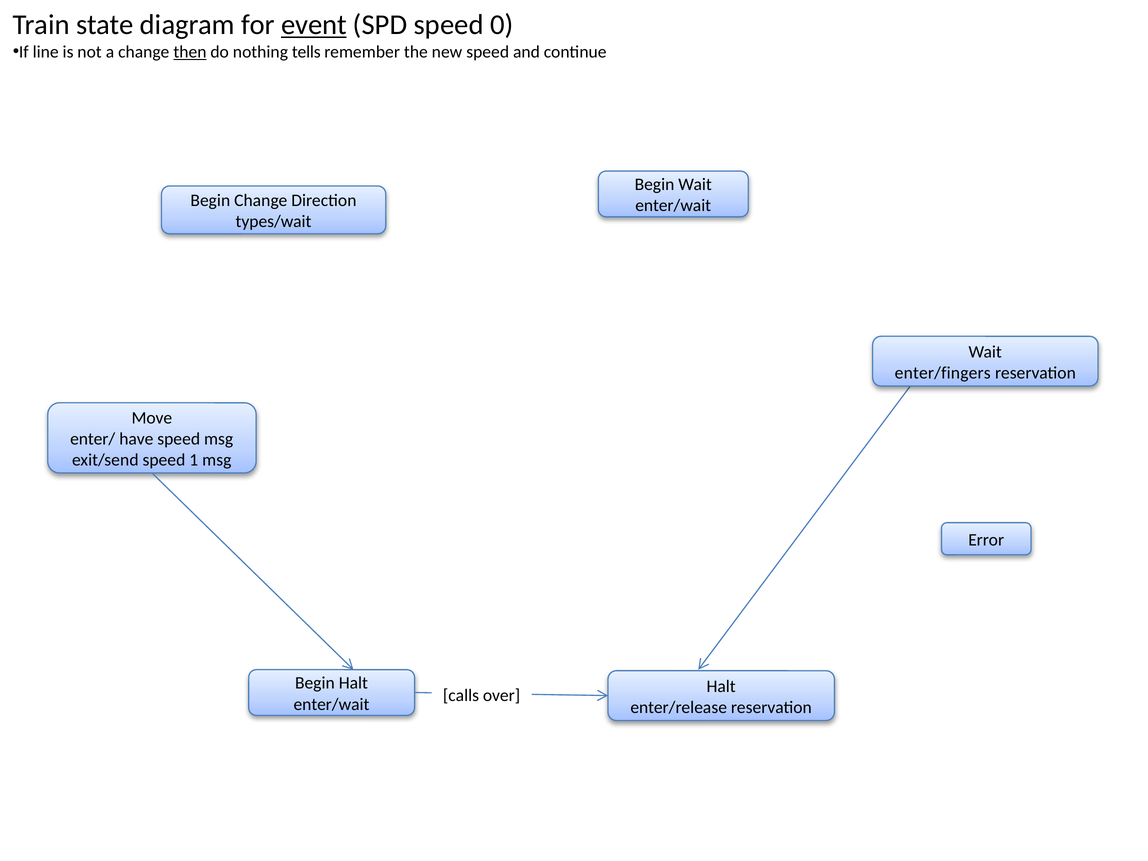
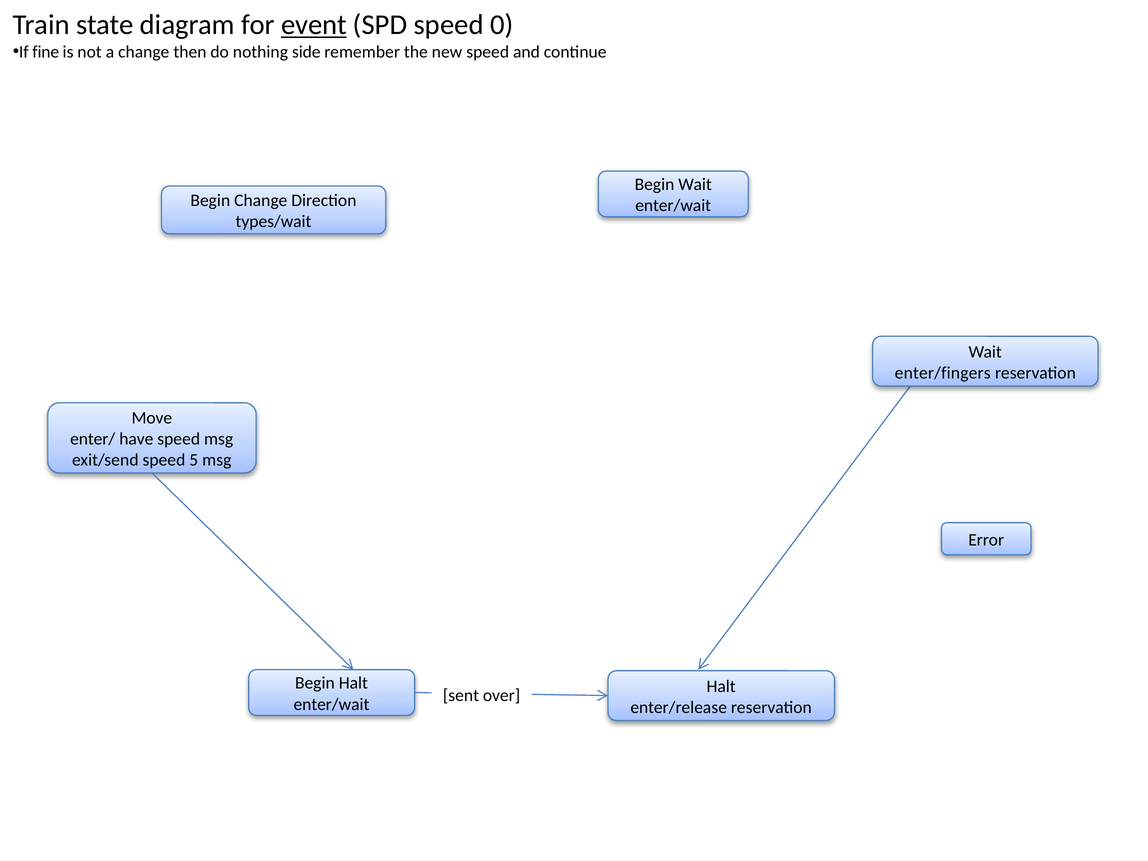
line: line -> fine
then underline: present -> none
tells: tells -> side
1: 1 -> 5
calls: calls -> sent
